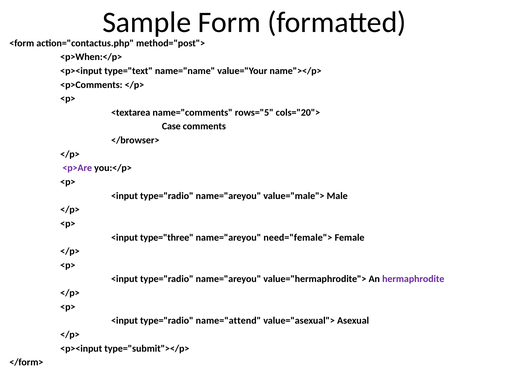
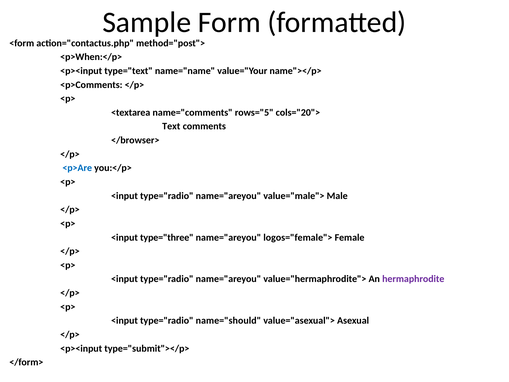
Case: Case -> Text
<p>Are colour: purple -> blue
need="female">: need="female"> -> logos="female">
name="attend: name="attend -> name="should
